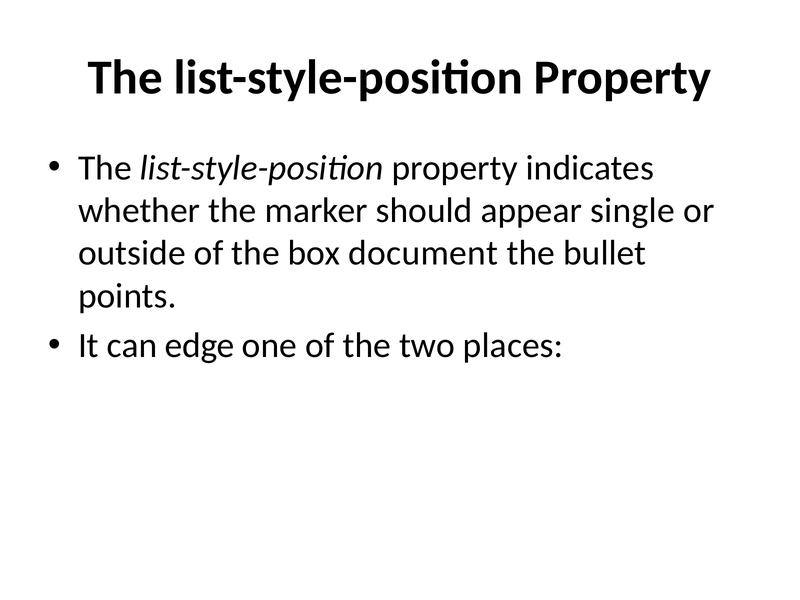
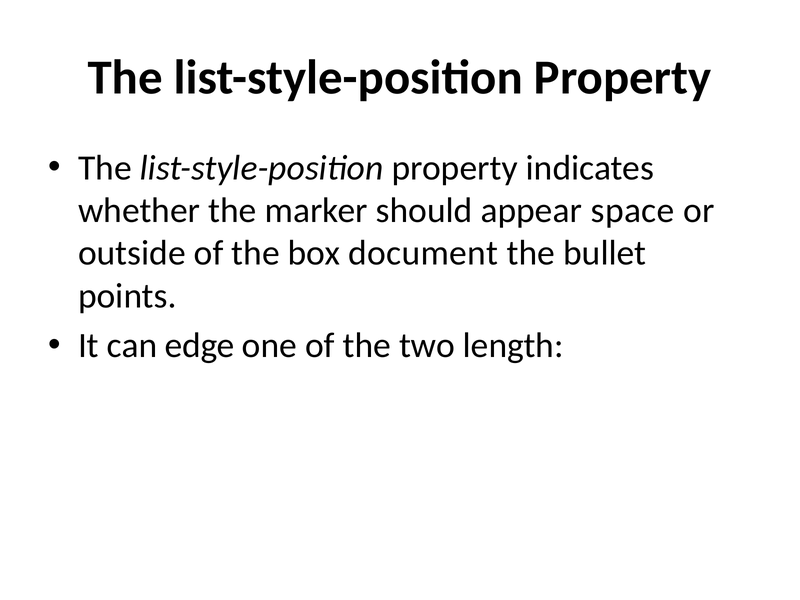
single: single -> space
places: places -> length
